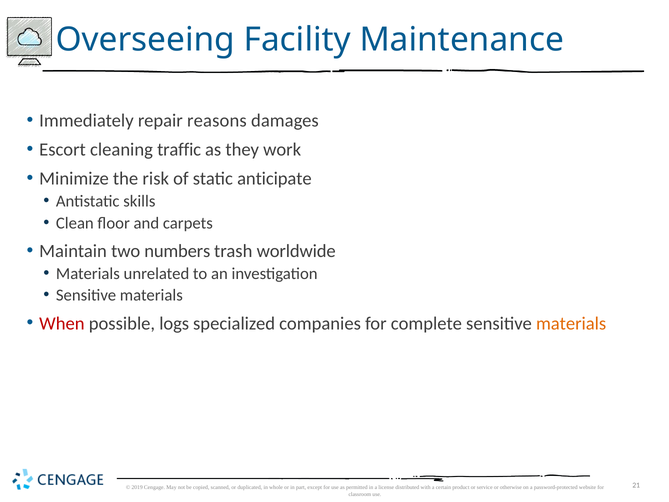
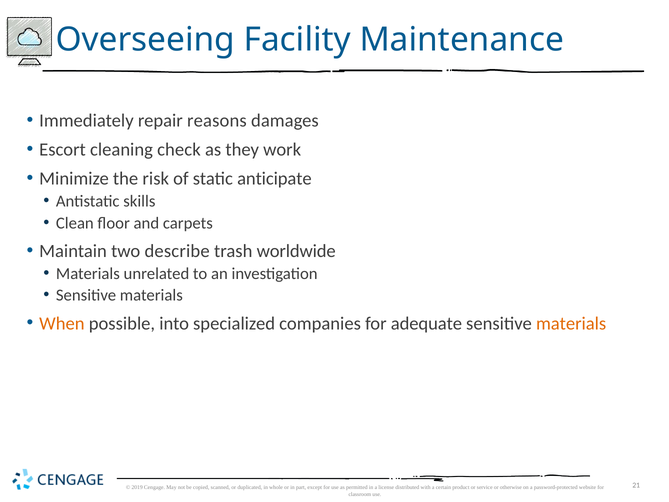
traffic: traffic -> check
numbers: numbers -> describe
When colour: red -> orange
logs: logs -> into
complete: complete -> adequate
